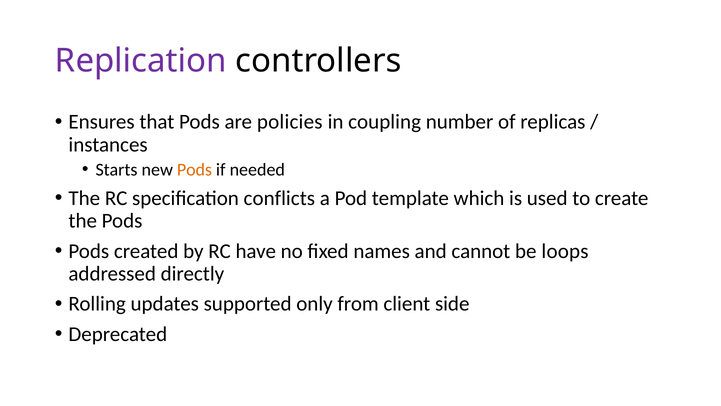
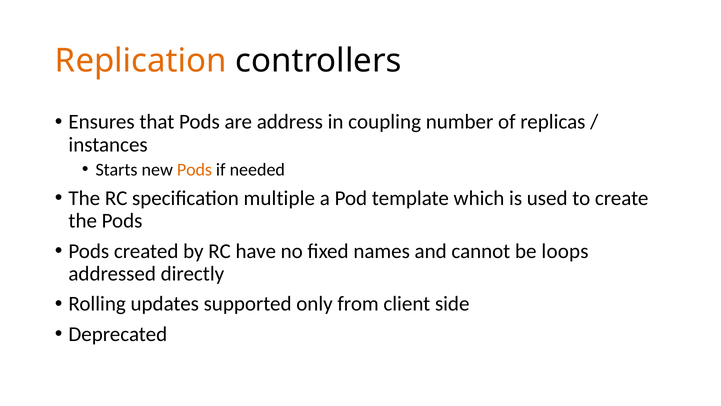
Replication colour: purple -> orange
policies: policies -> address
conflicts: conflicts -> multiple
